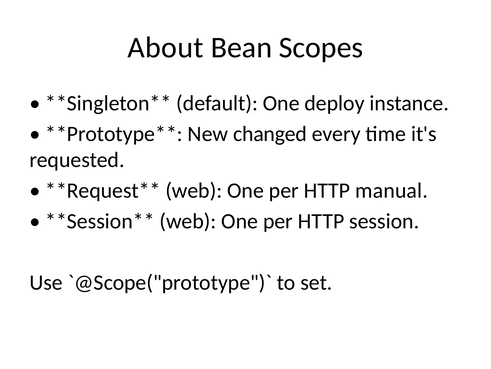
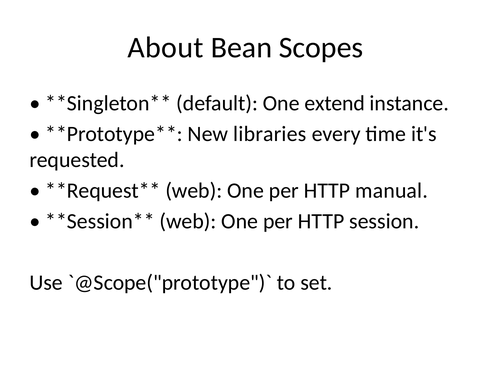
deploy: deploy -> extend
changed: changed -> libraries
